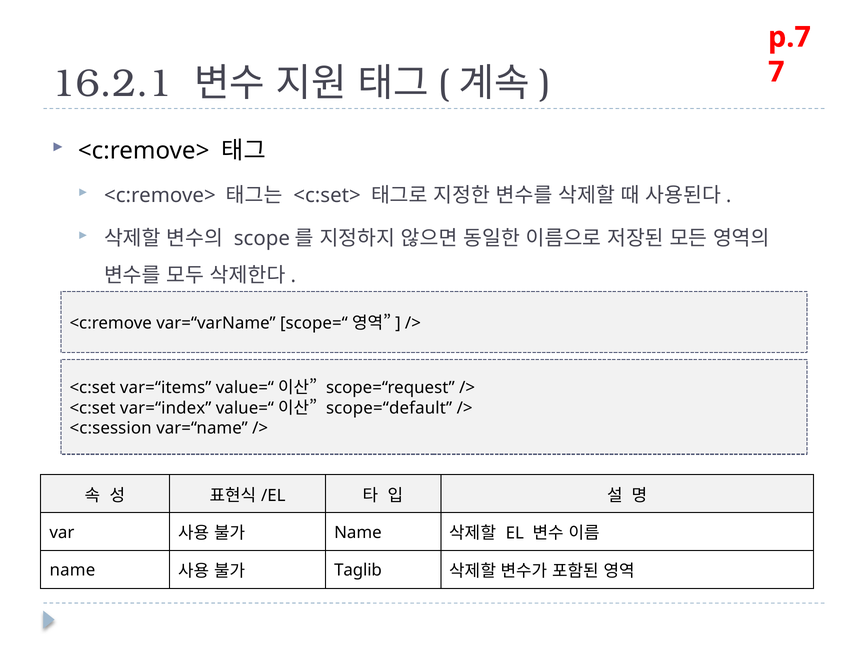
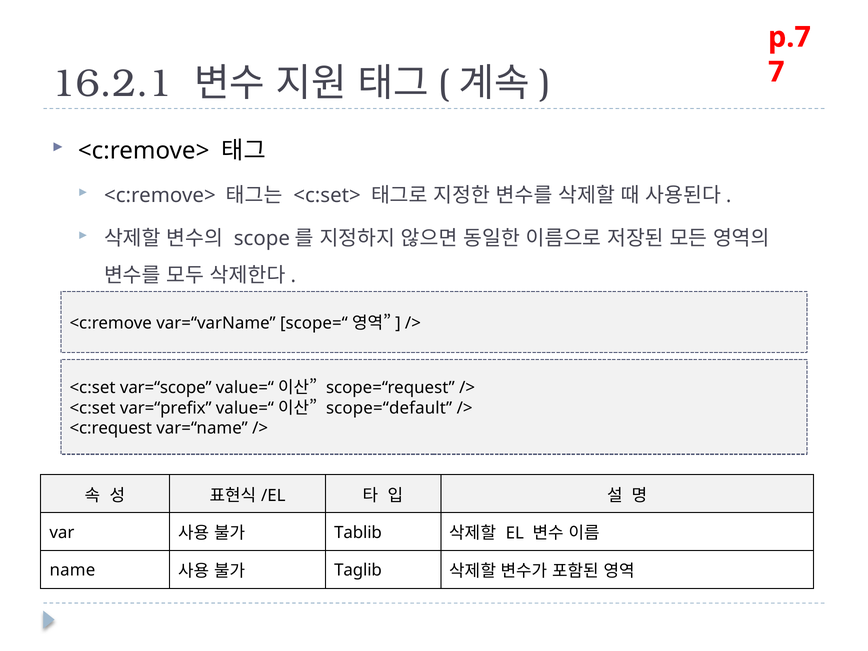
var=“items: var=“items -> var=“scope
var=“index: var=“index -> var=“prefix
<c:session: <c:session -> <c:request
Name at (358, 532): Name -> Tablib
